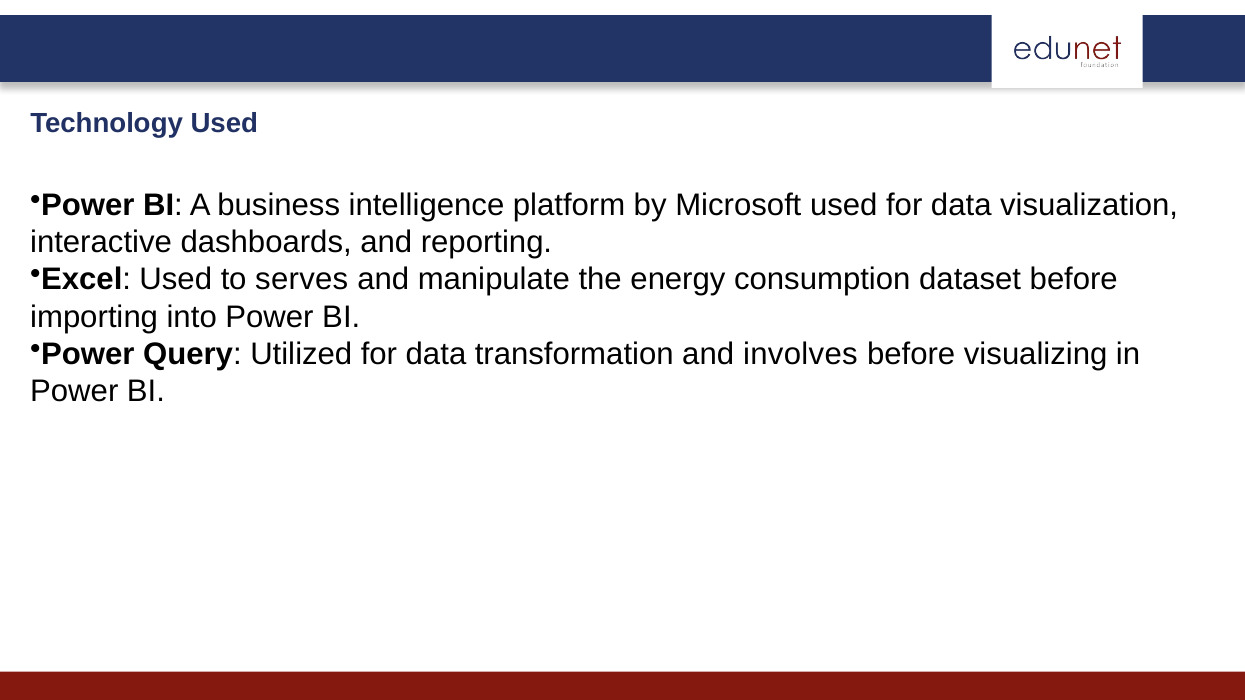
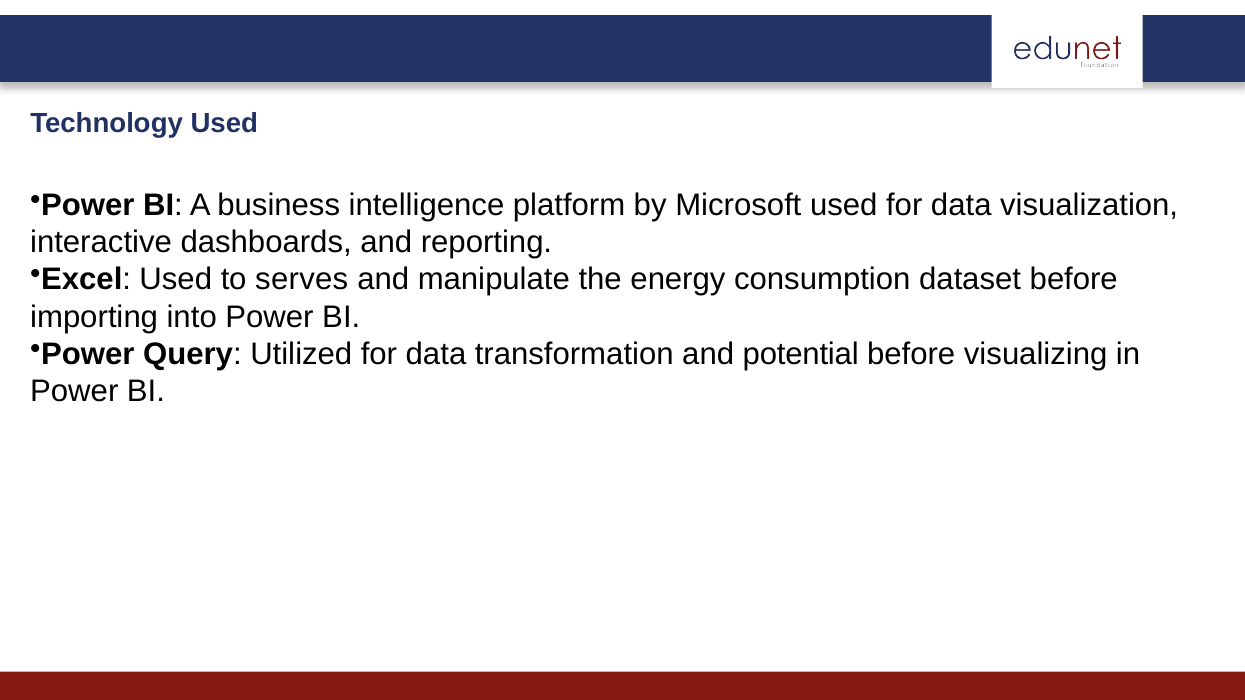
involves: involves -> potential
